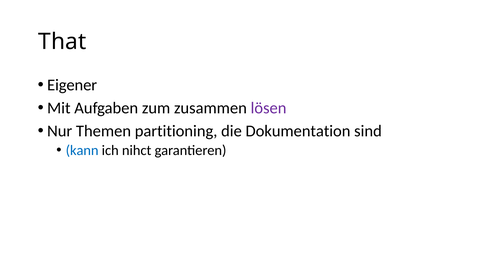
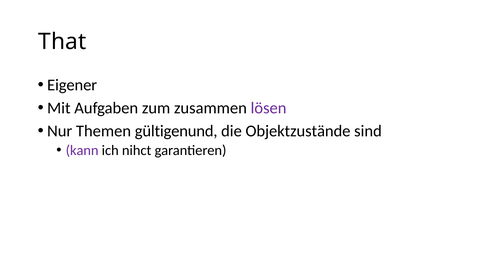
partitioning: partitioning -> gültigenund
Dokumentation: Dokumentation -> Objektzustände
kann colour: blue -> purple
